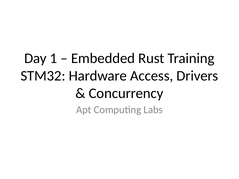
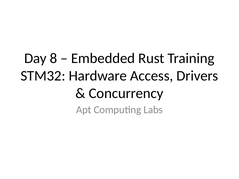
1: 1 -> 8
